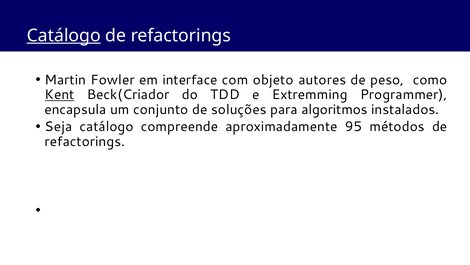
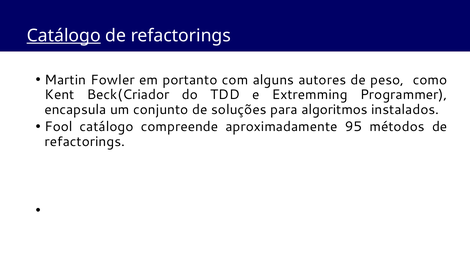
interface: interface -> portanto
objeto: objeto -> alguns
Kent underline: present -> none
Seja: Seja -> Fool
